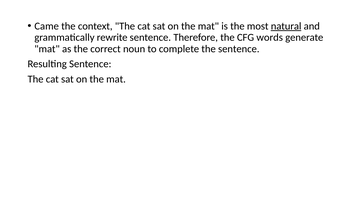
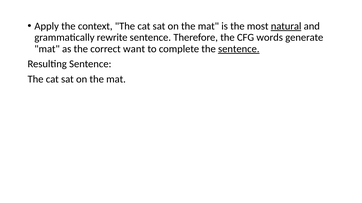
Came: Came -> Apply
noun: noun -> want
sentence at (239, 49) underline: none -> present
